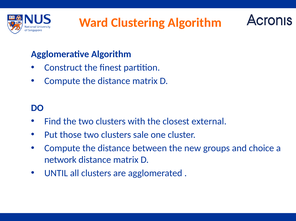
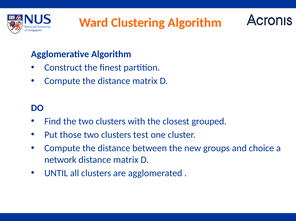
external: external -> grouped
sale: sale -> test
